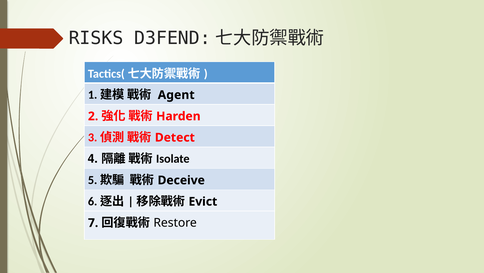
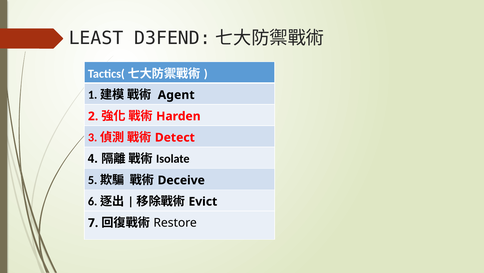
RISKS: RISKS -> LEAST
